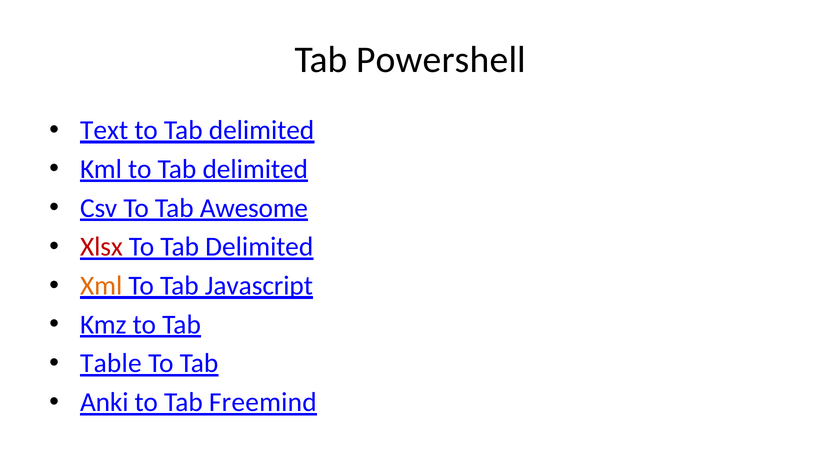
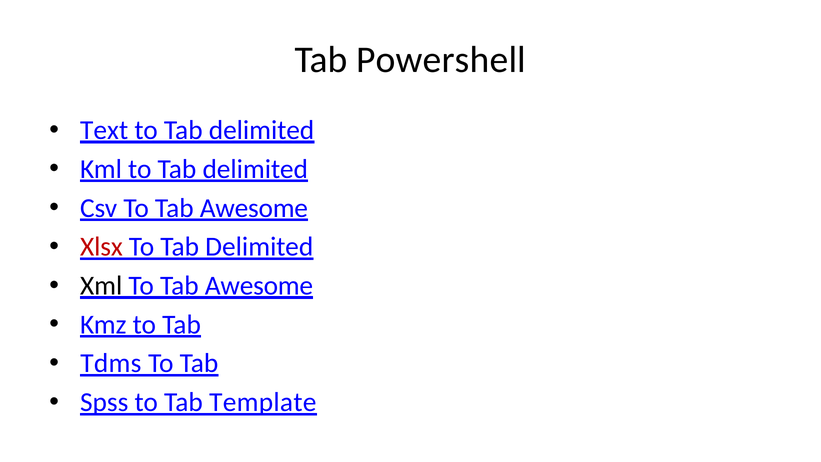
Xml colour: orange -> black
Javascript at (259, 286): Javascript -> Awesome
Table: Table -> Tdms
Anki: Anki -> Spss
Freemind: Freemind -> Template
